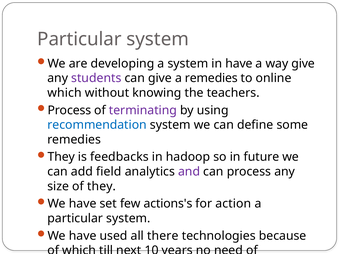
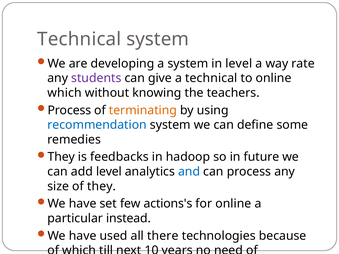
Particular at (79, 39): Particular -> Technical
in have: have -> level
way give: give -> rate
a remedies: remedies -> technical
terminating colour: purple -> orange
add field: field -> level
and colour: purple -> blue
for action: action -> online
system at (128, 219): system -> instead
